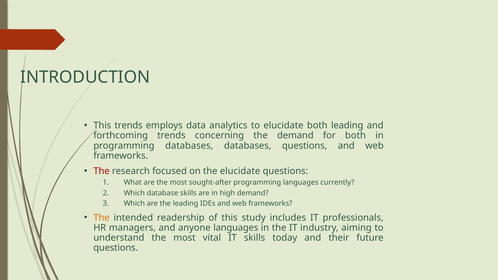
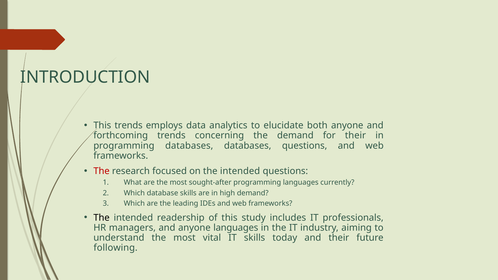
both leading: leading -> anyone
for both: both -> their
on the elucidate: elucidate -> intended
The at (102, 218) colour: orange -> black
questions at (116, 248): questions -> following
